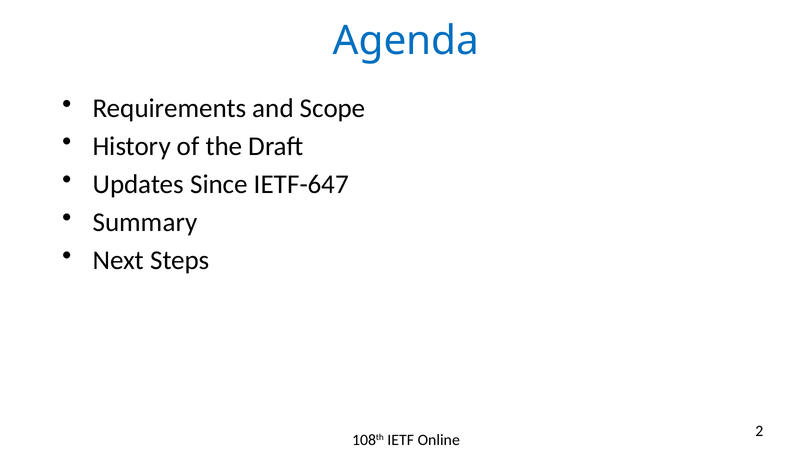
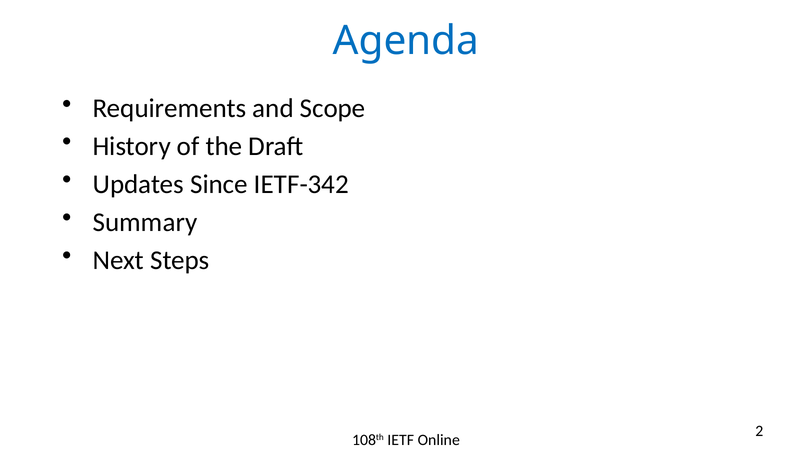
IETF-647: IETF-647 -> IETF-342
